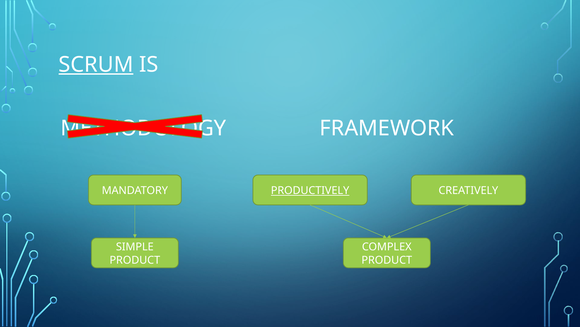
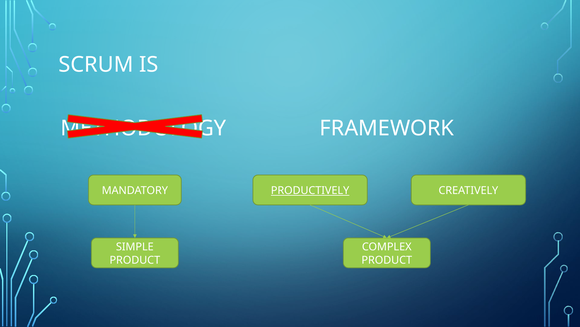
SCRUM underline: present -> none
